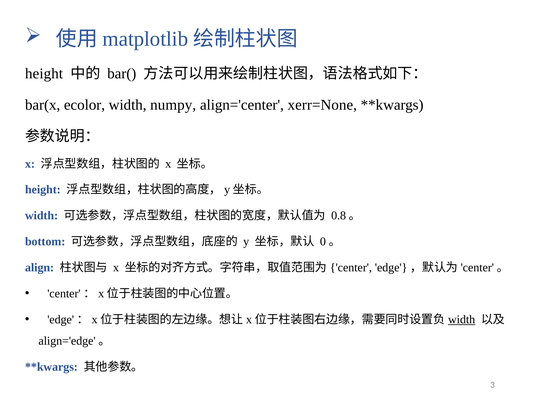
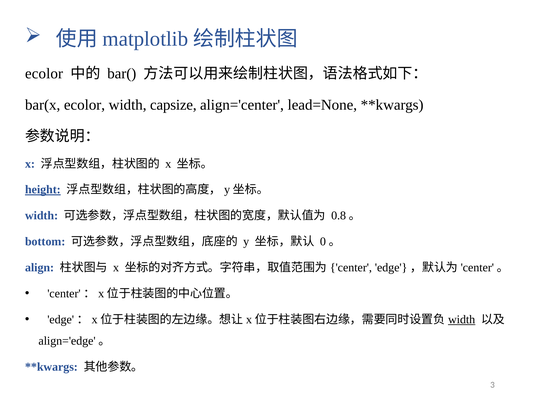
height at (44, 73): height -> ecolor
numpy: numpy -> capsize
xerr=None: xerr=None -> lead=None
height at (43, 190) underline: none -> present
